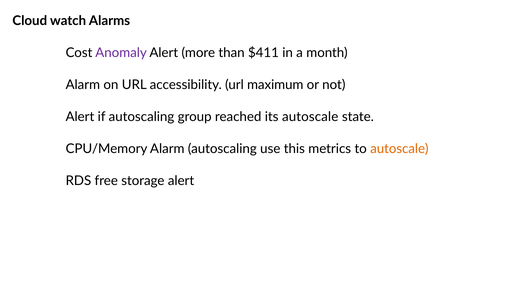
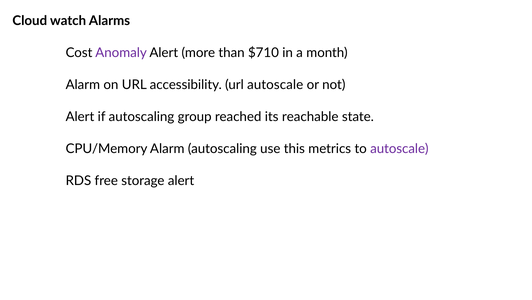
$411: $411 -> $710
url maximum: maximum -> autoscale
its autoscale: autoscale -> reachable
autoscale at (399, 148) colour: orange -> purple
